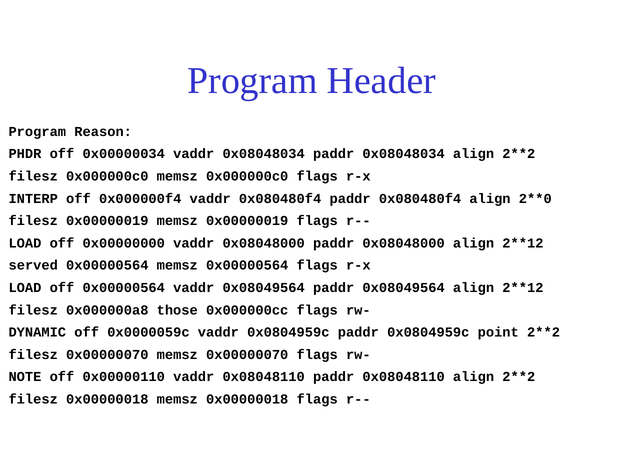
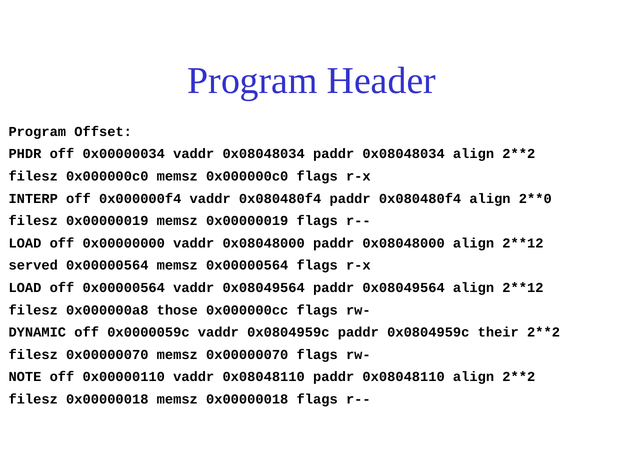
Reason: Reason -> Offset
point: point -> their
